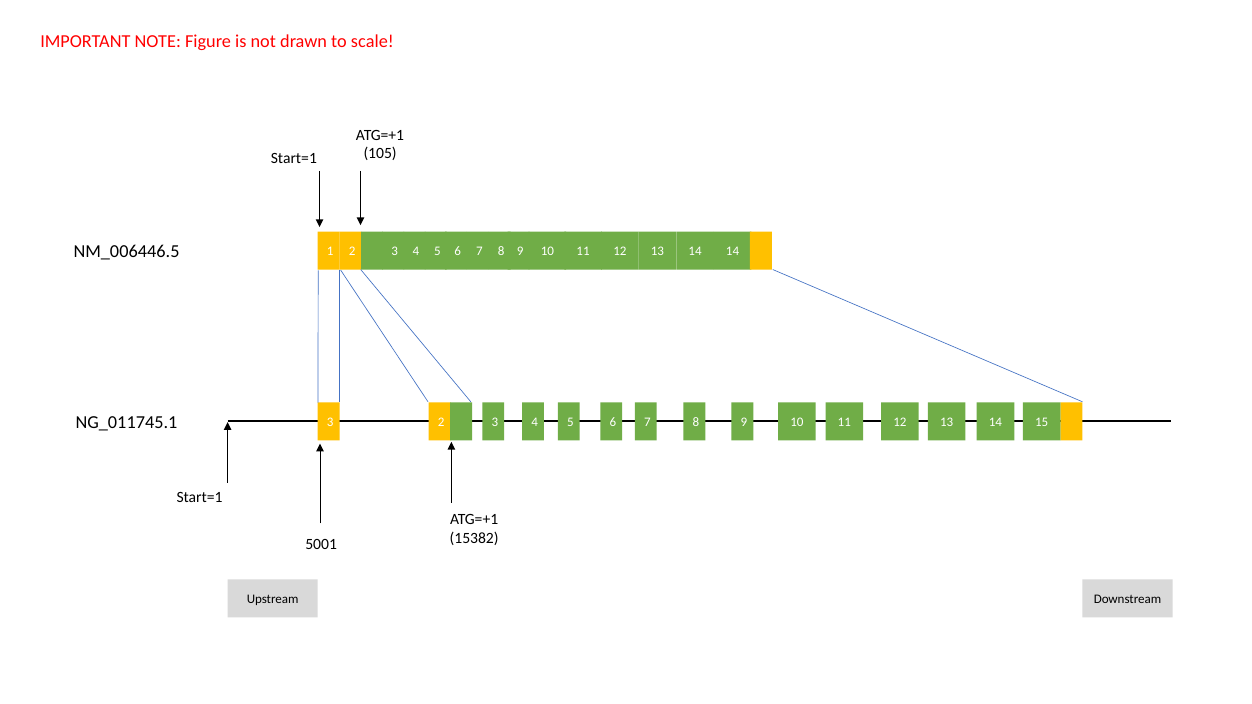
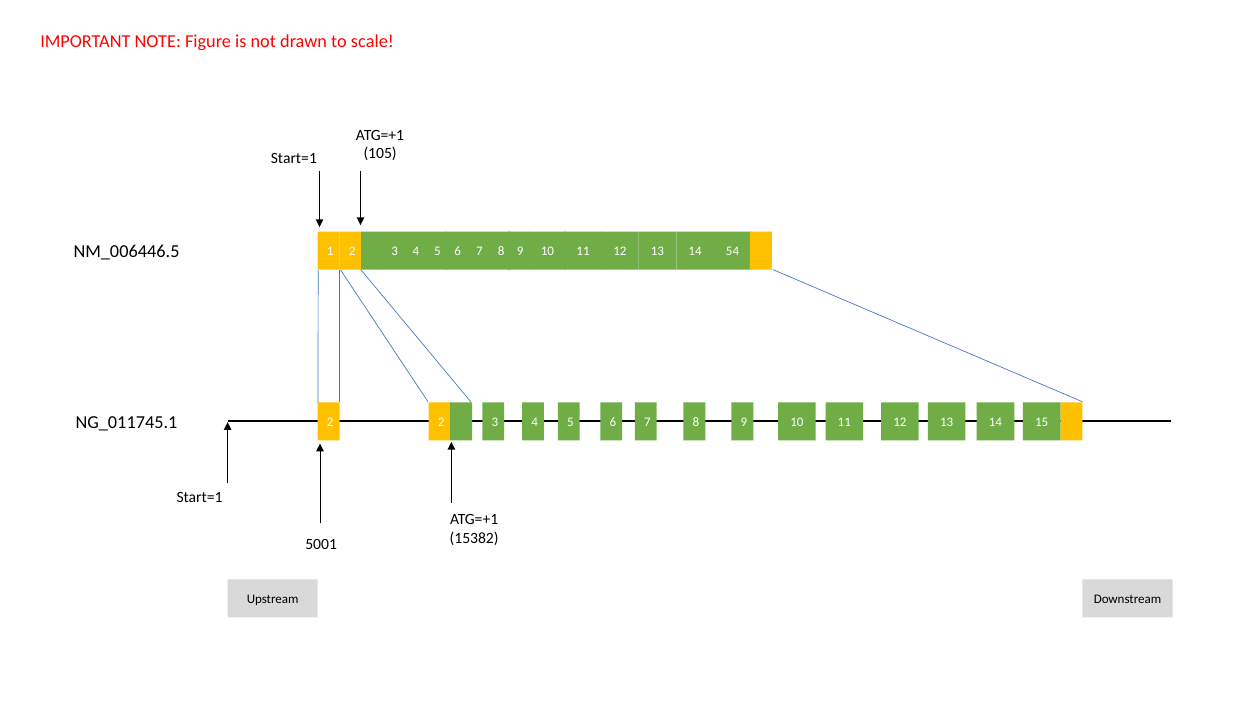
14 14: 14 -> 54
NG_011745.1 3: 3 -> 2
